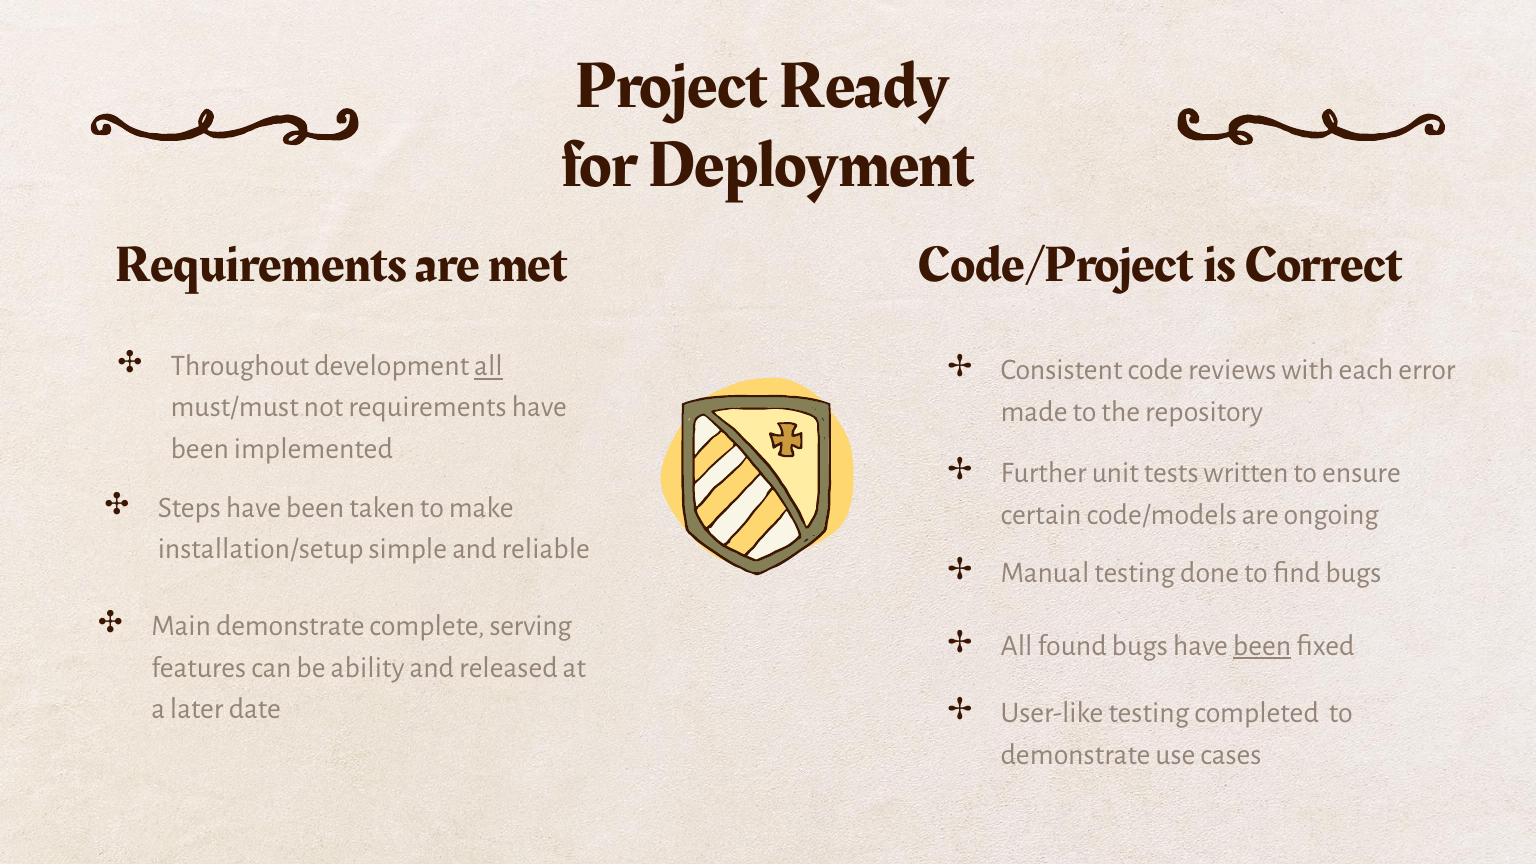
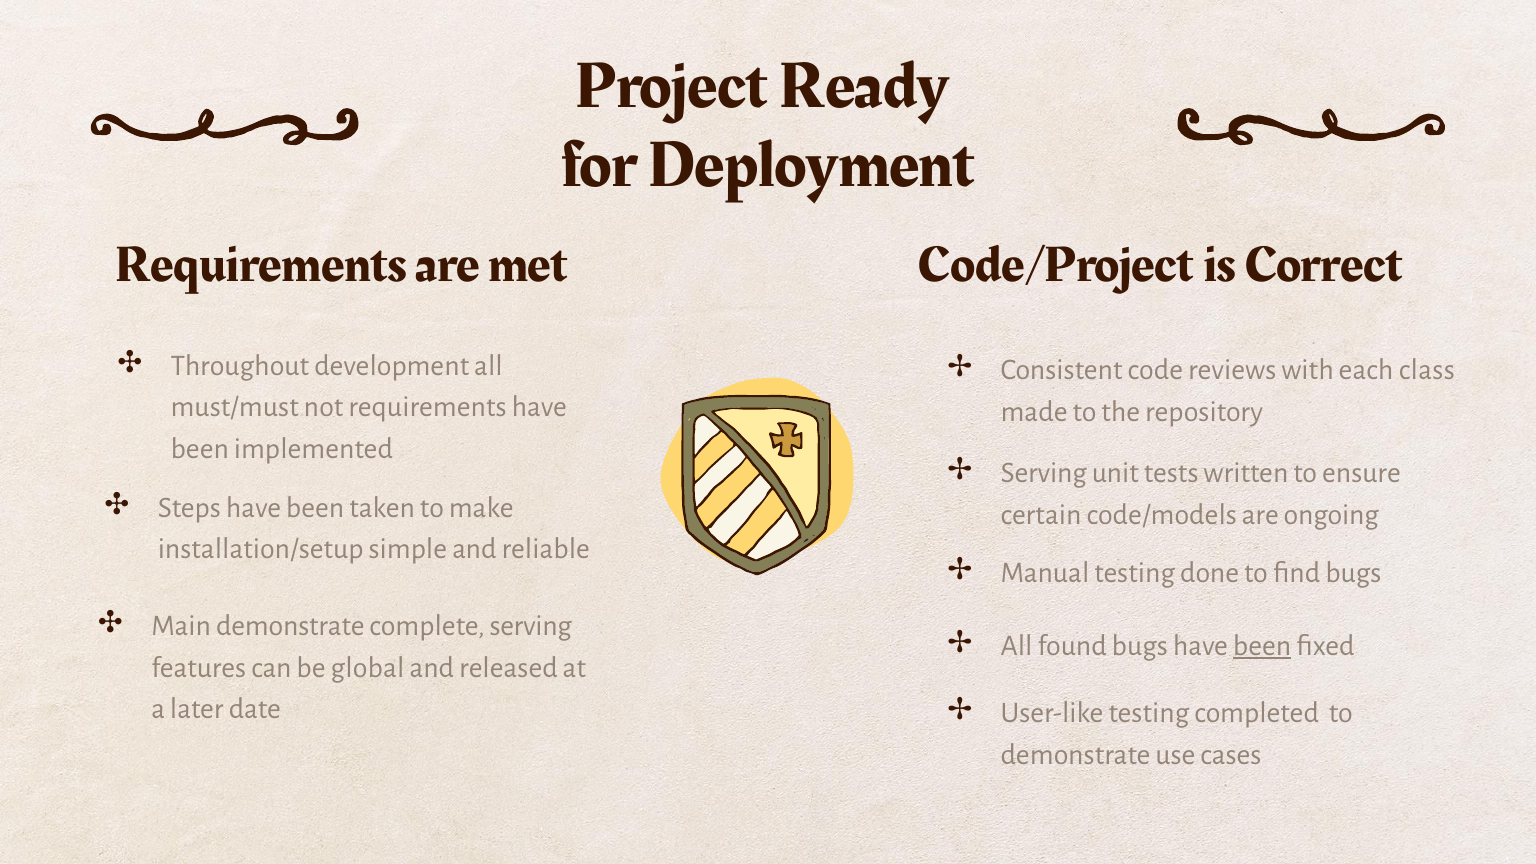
all at (489, 366) underline: present -> none
error: error -> class
Further at (1044, 473): Further -> Serving
ability: ability -> global
